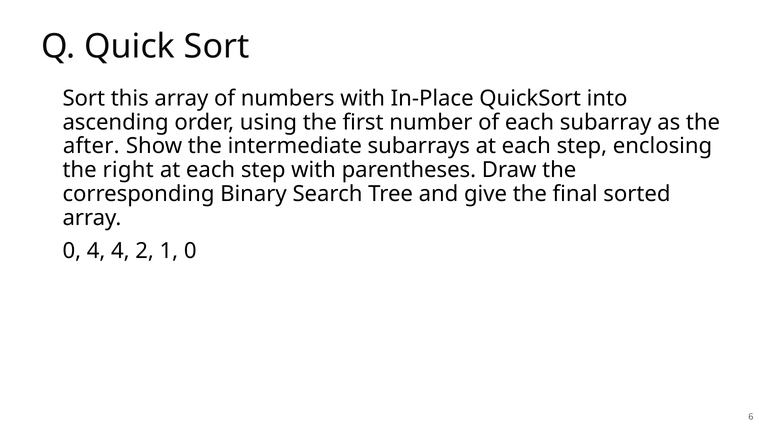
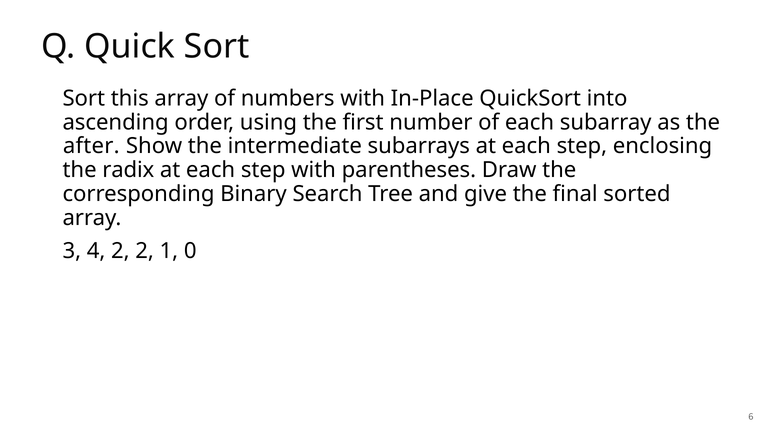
right: right -> radix
0 at (72, 251): 0 -> 3
4 4: 4 -> 2
